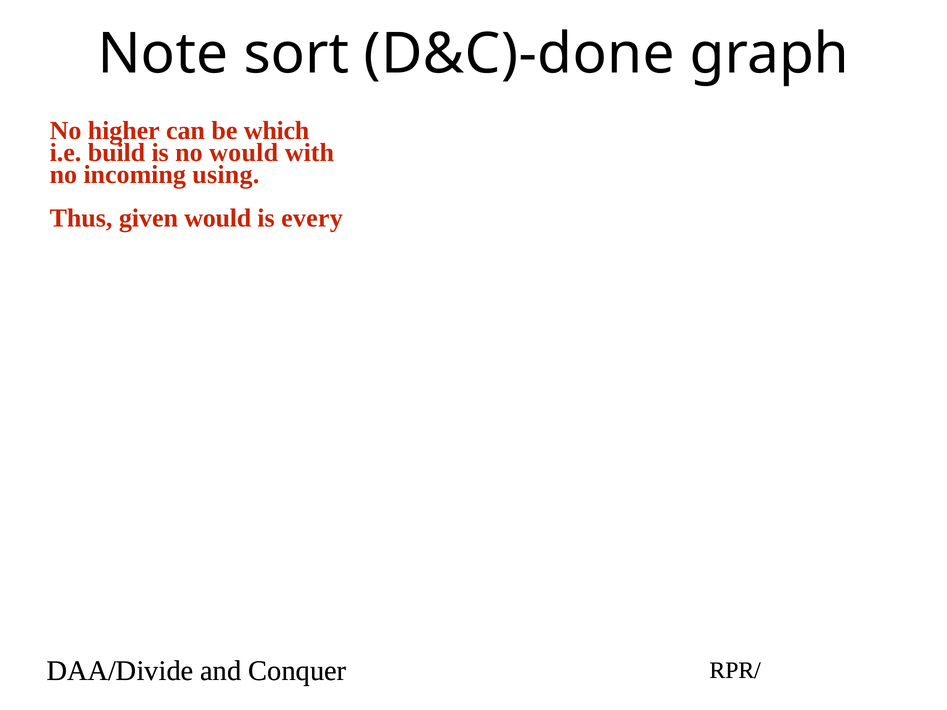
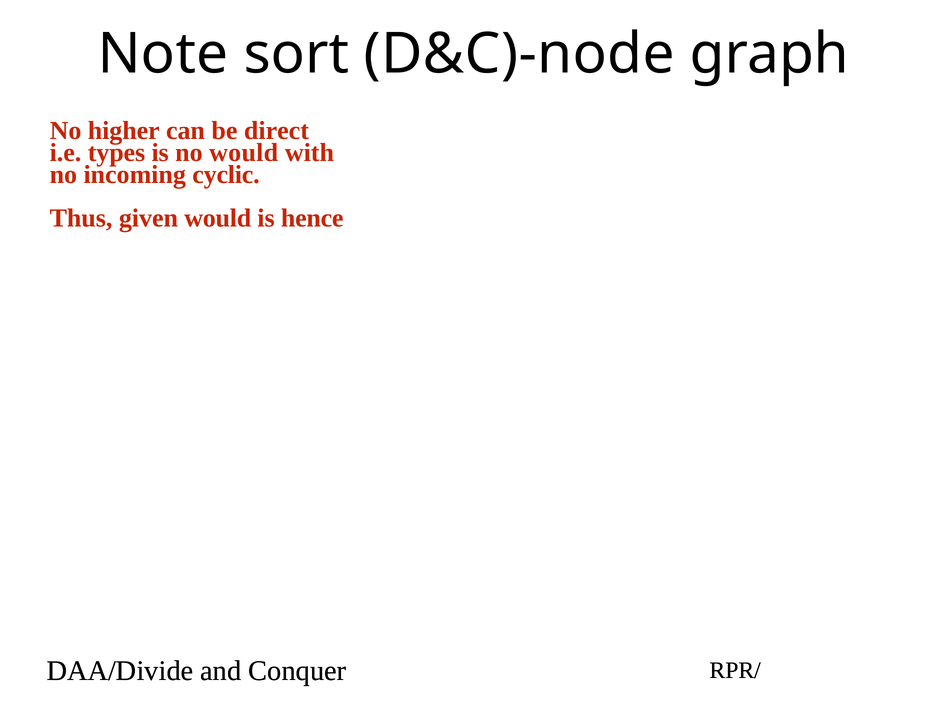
D&C)-done: D&C)-done -> D&C)-node
which: which -> direct
build: build -> types
using: using -> cyclic
every: every -> hence
